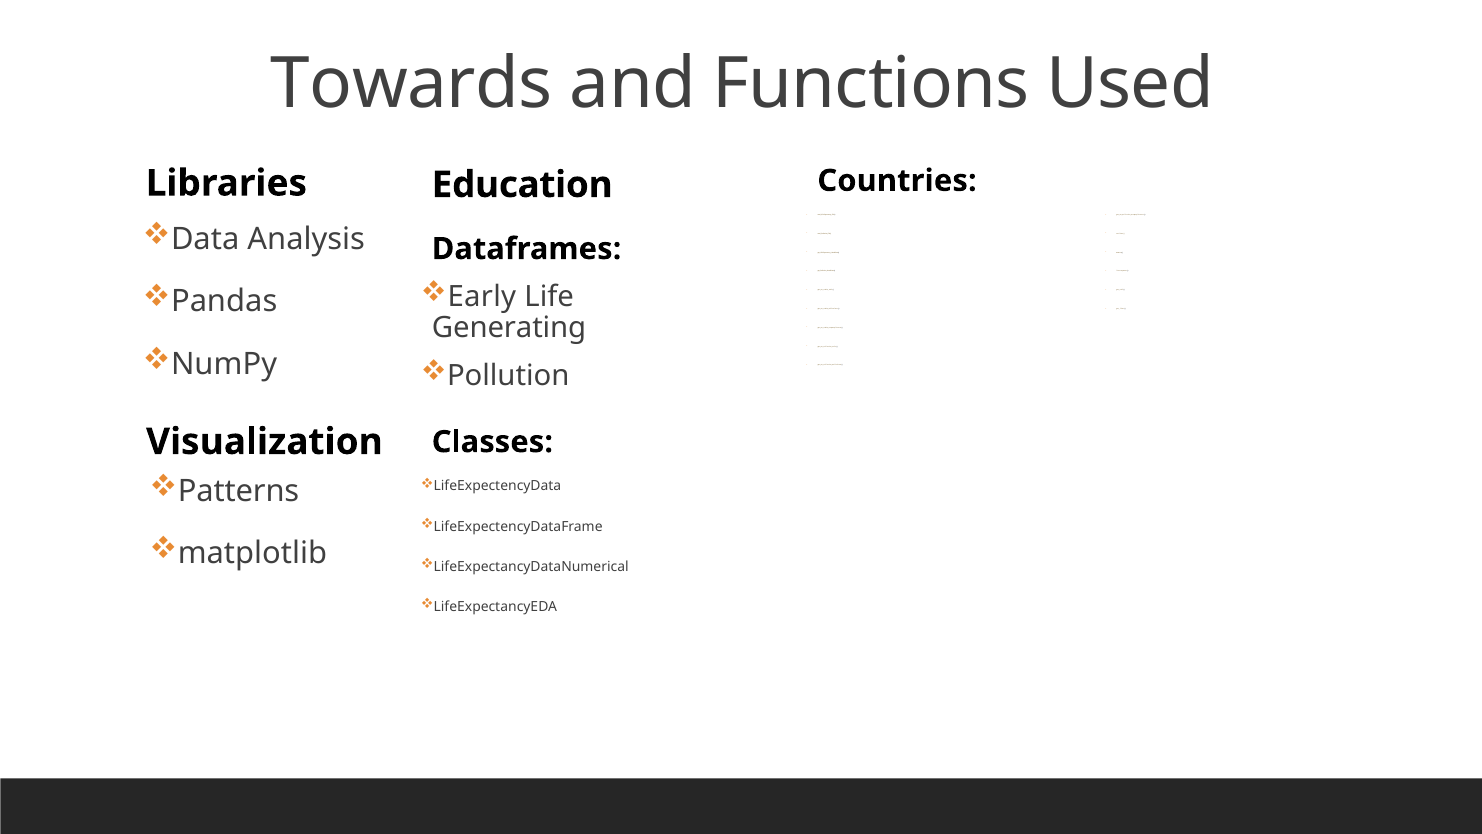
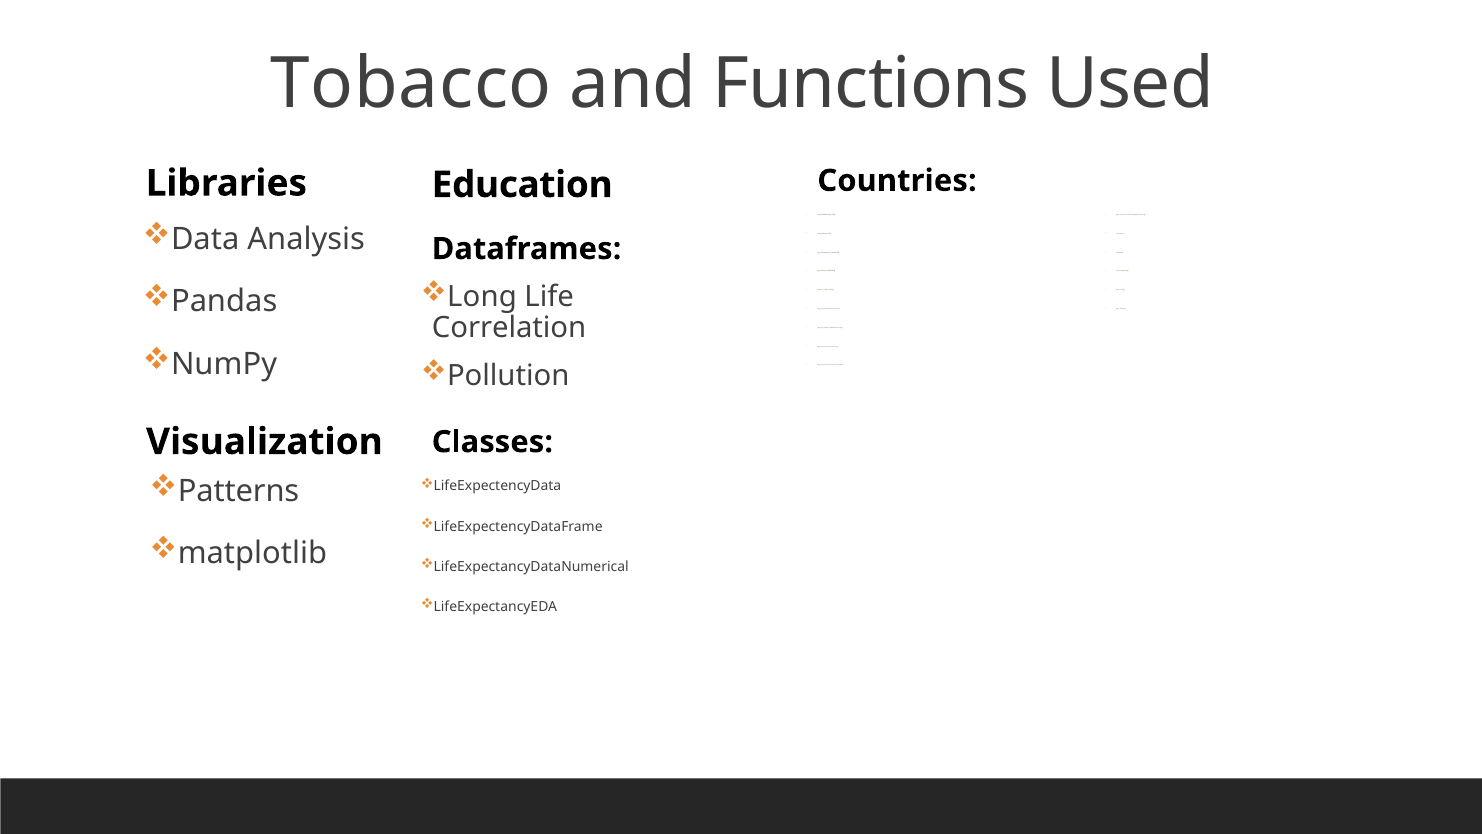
Towards: Towards -> Tobacco
Early: Early -> Long
Generating: Generating -> Correlation
